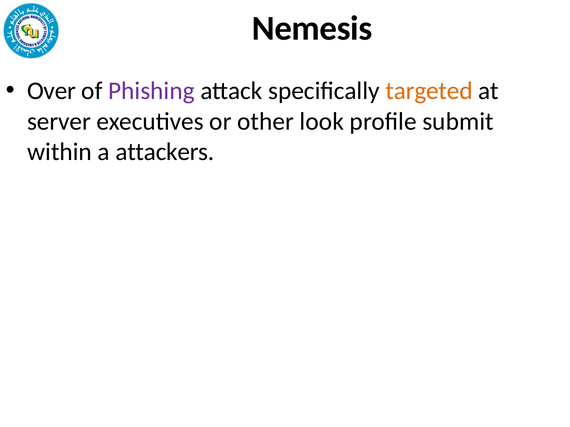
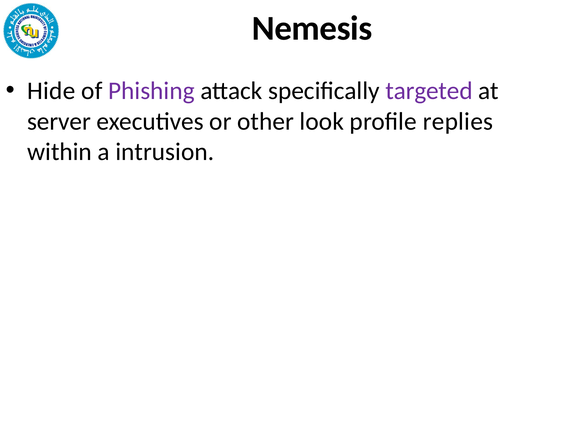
Over: Over -> Hide
targeted colour: orange -> purple
submit: submit -> replies
attackers: attackers -> intrusion
